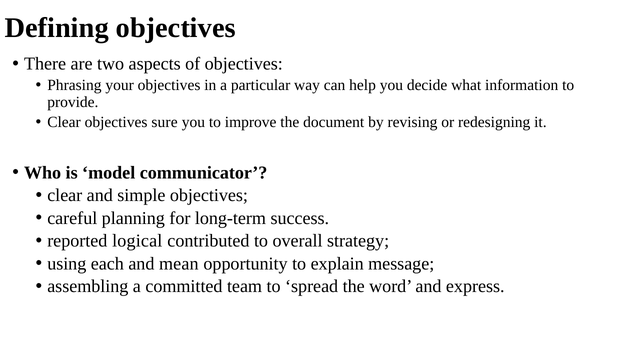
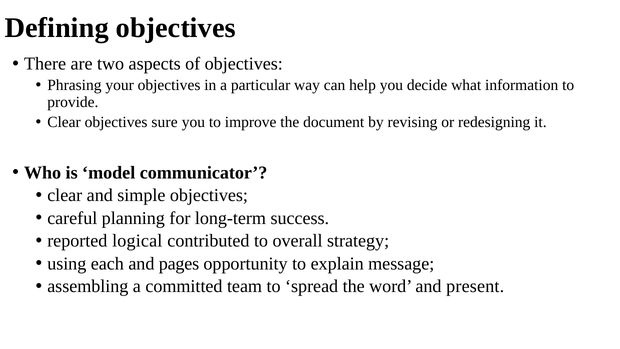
mean: mean -> pages
express: express -> present
